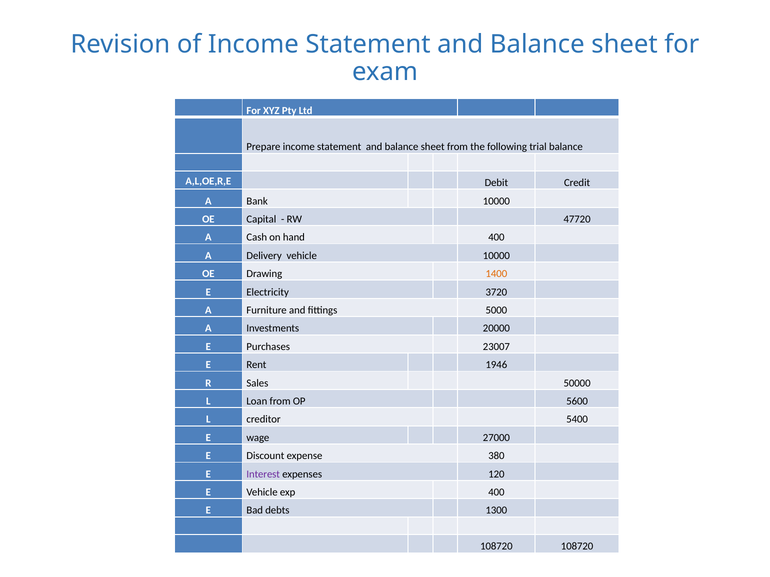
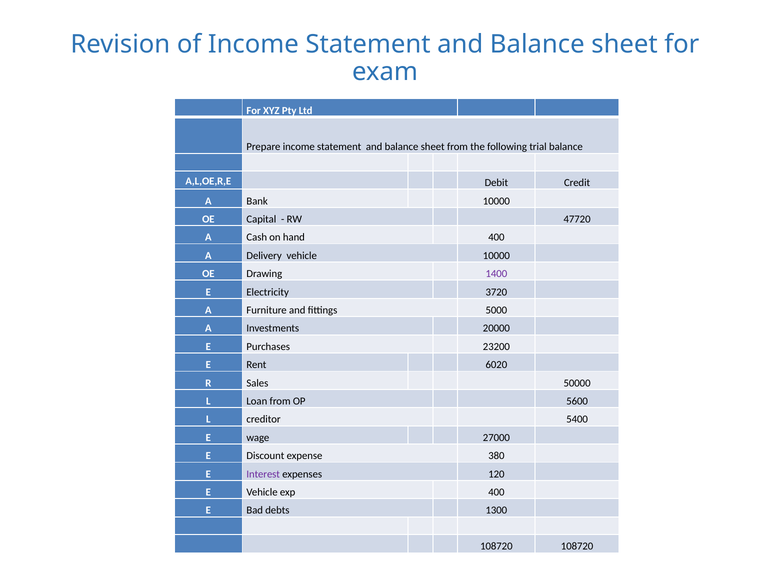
1400 colour: orange -> purple
23007: 23007 -> 23200
1946: 1946 -> 6020
